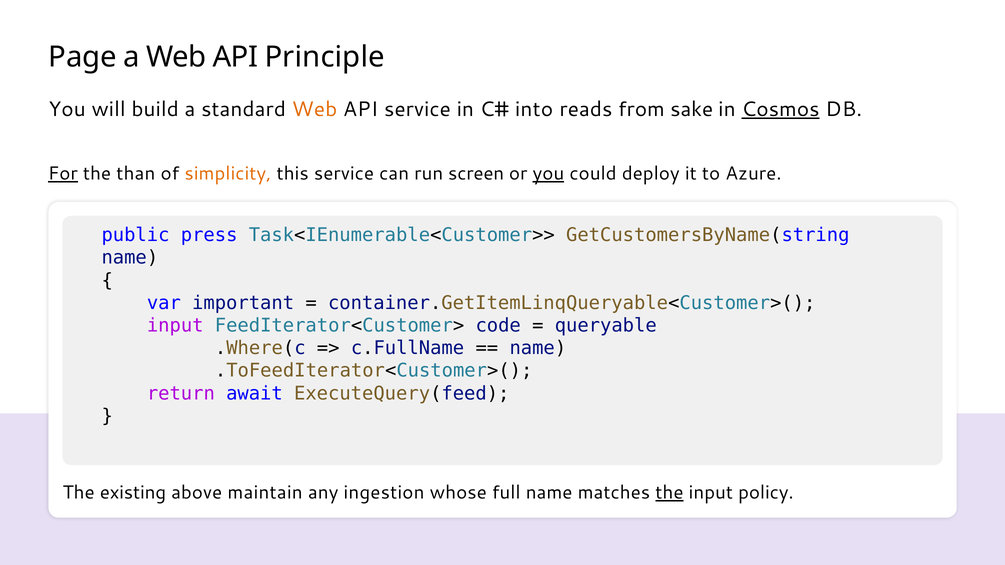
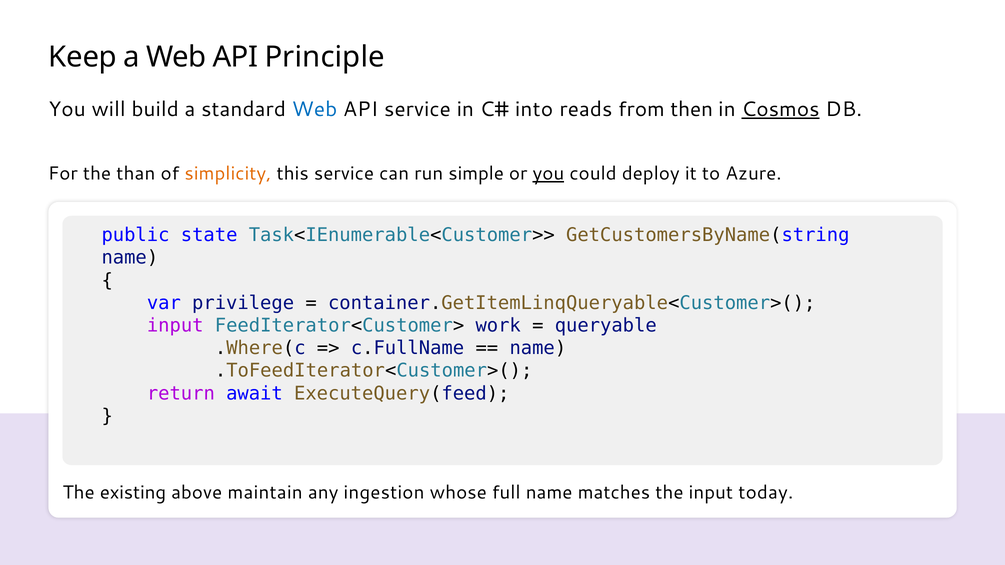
Page: Page -> Keep
Web at (314, 109) colour: orange -> blue
sake: sake -> then
For underline: present -> none
screen: screen -> simple
press: press -> state
important: important -> privilege
code: code -> work
the at (669, 493) underline: present -> none
policy: policy -> today
